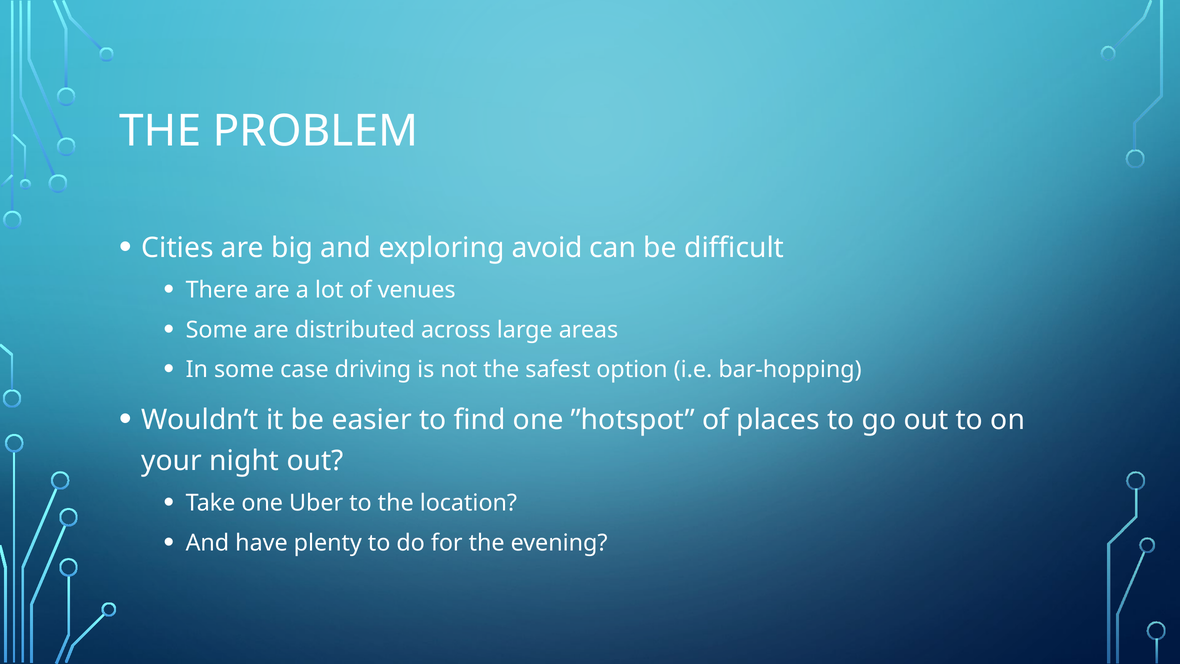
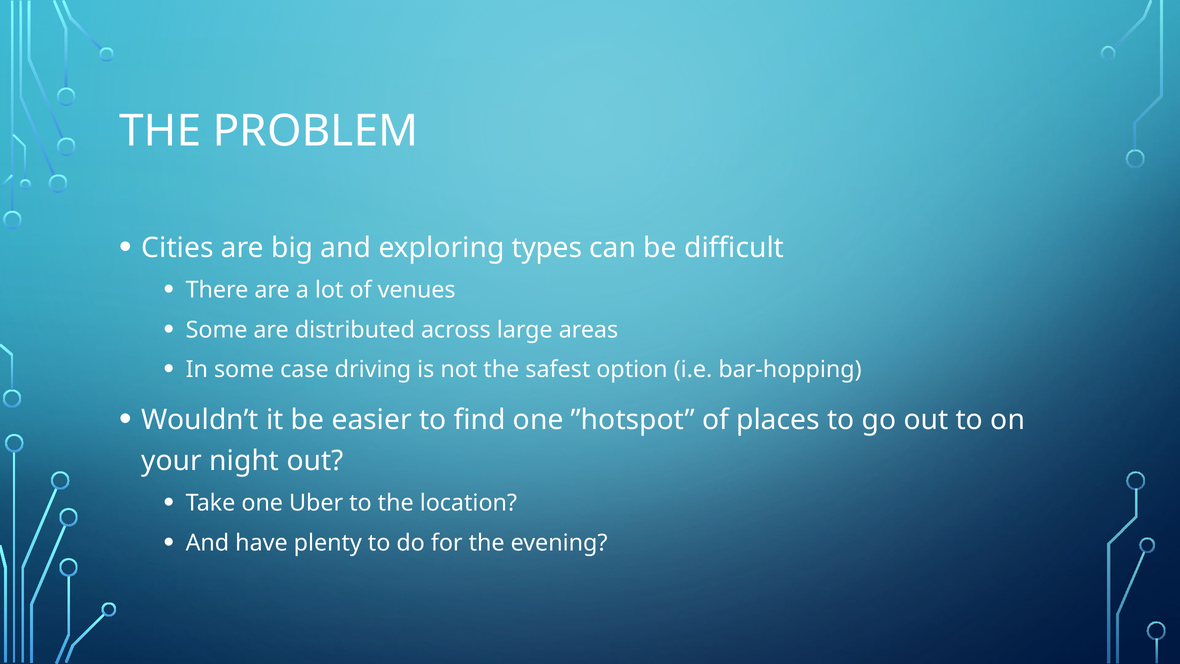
avoid: avoid -> types
